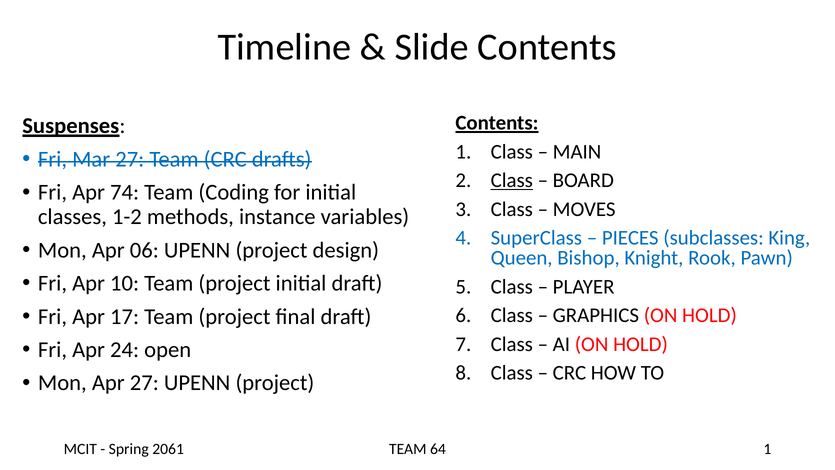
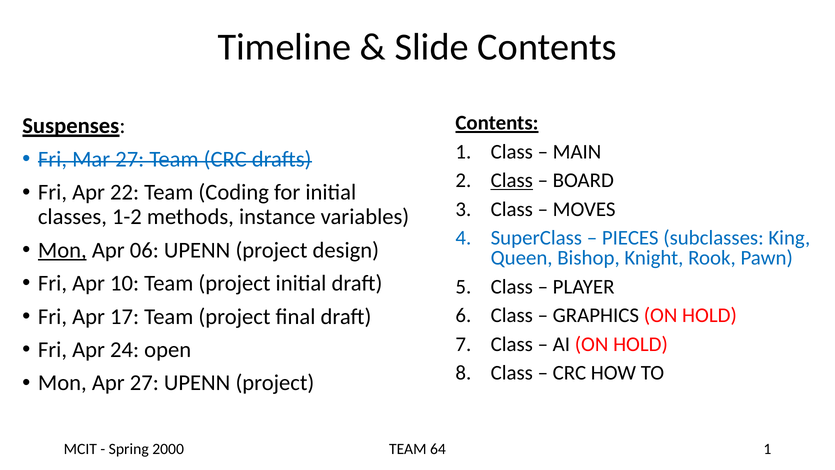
74: 74 -> 22
Mon at (62, 250) underline: none -> present
2061: 2061 -> 2000
